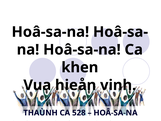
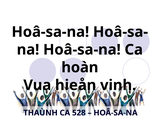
khen: khen -> hoàn
